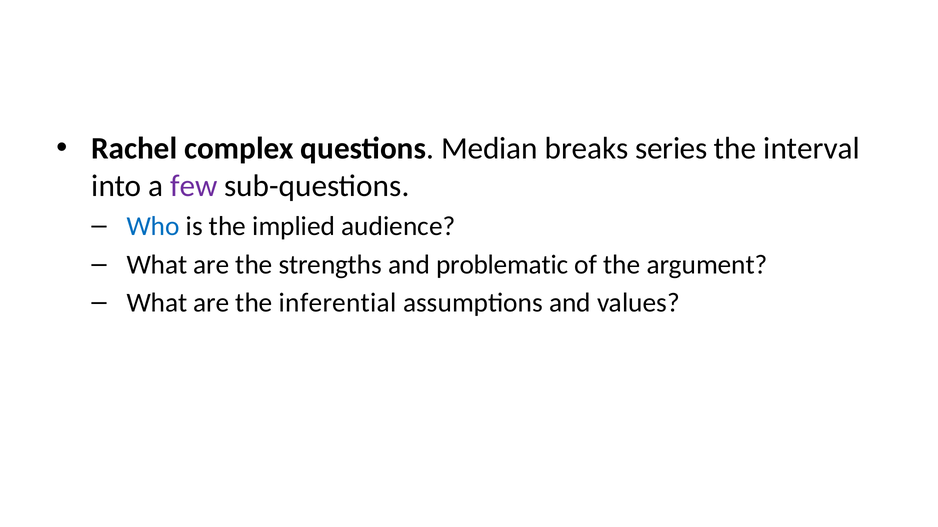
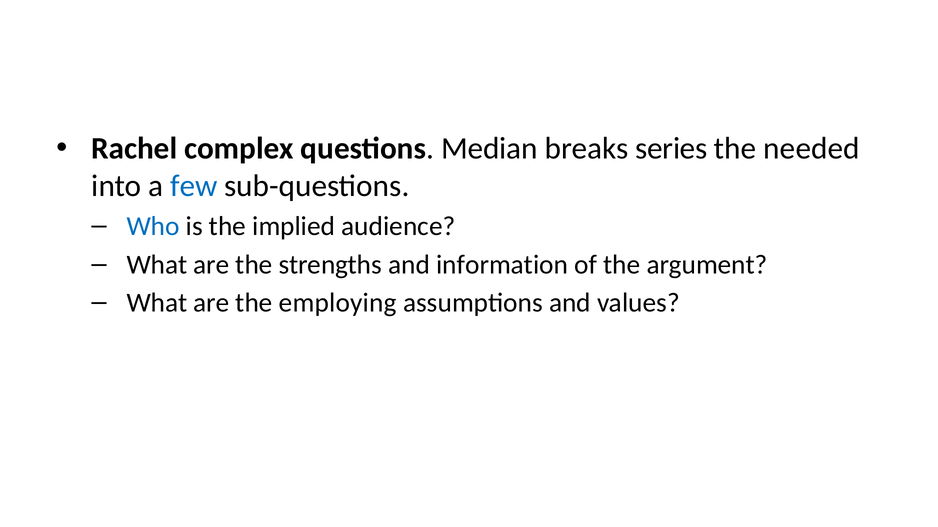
interval: interval -> needed
few colour: purple -> blue
problematic: problematic -> information
inferential: inferential -> employing
